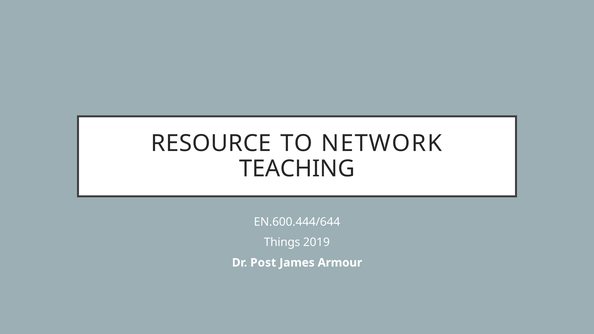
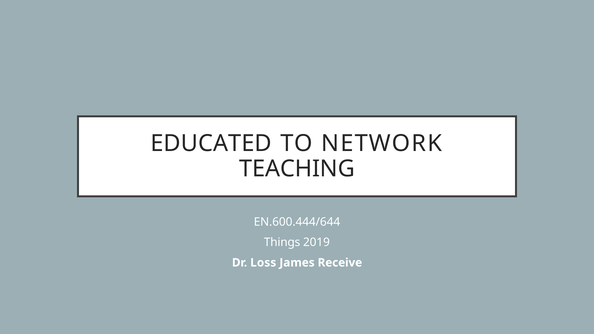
RESOURCE: RESOURCE -> EDUCATED
Post: Post -> Loss
Armour: Armour -> Receive
